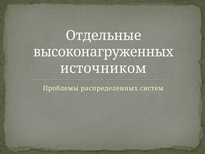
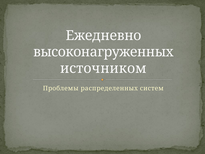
Отдельные: Отдельные -> Ежедневно
